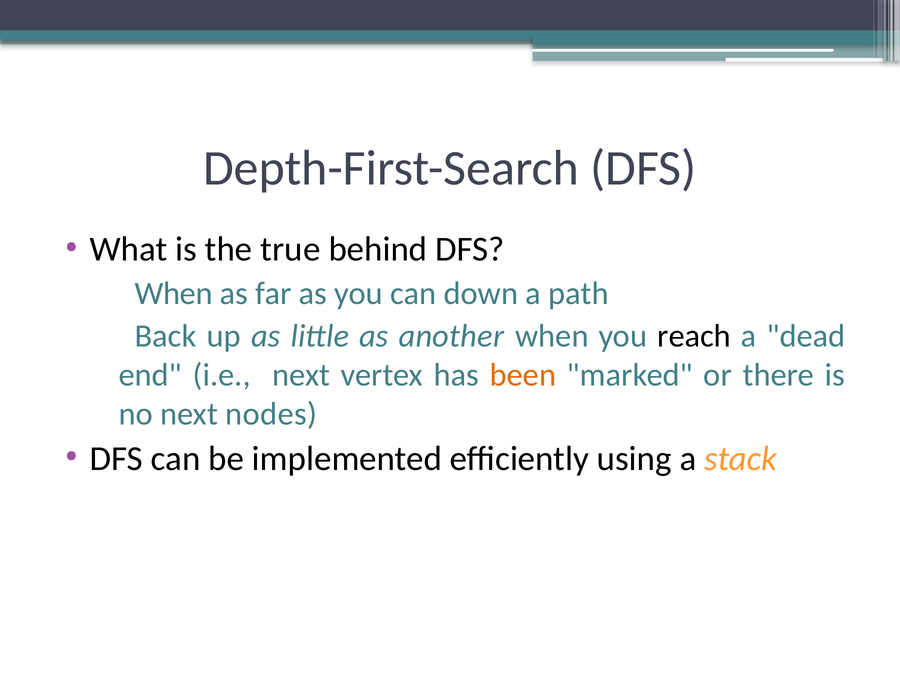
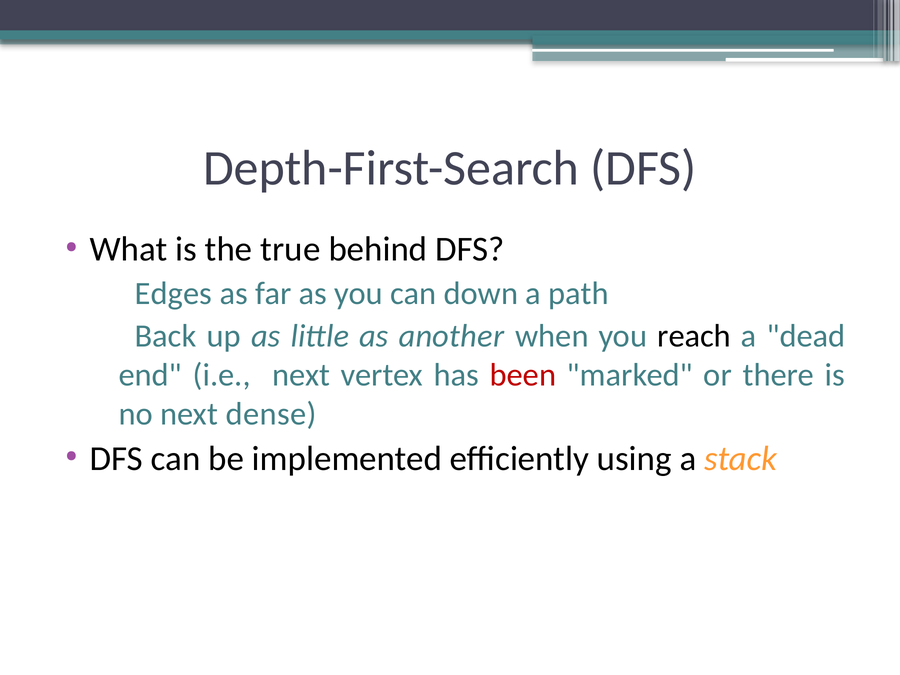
When at (174, 293): When -> Edges
been colour: orange -> red
nodes: nodes -> dense
